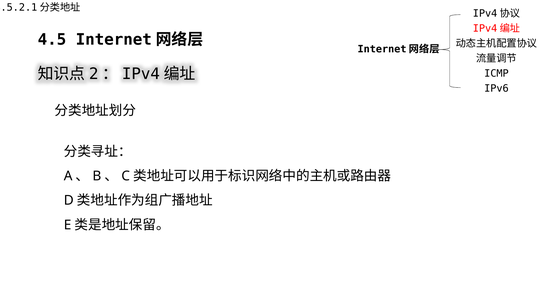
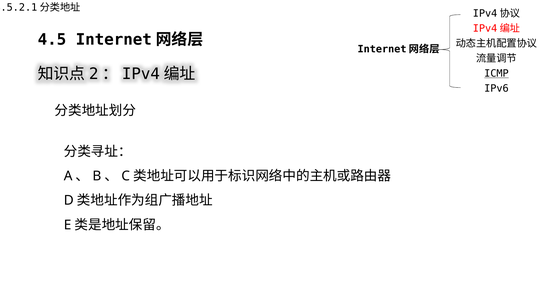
ICMP underline: none -> present
